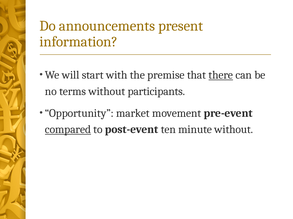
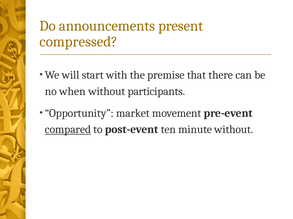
information: information -> compressed
there underline: present -> none
terms: terms -> when
